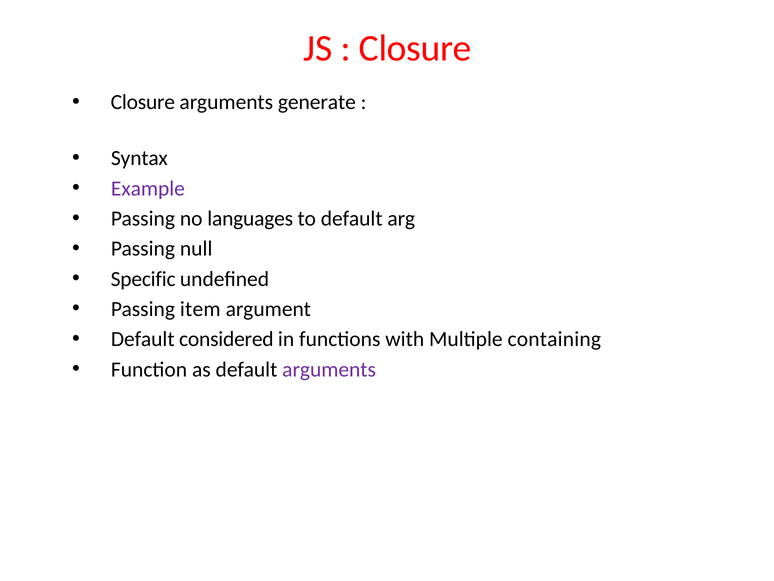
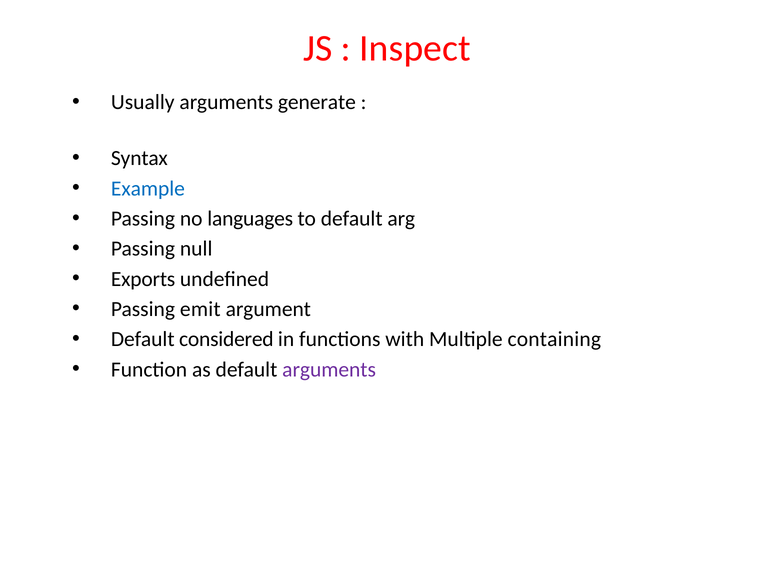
Closure at (415, 48): Closure -> Inspect
Closure at (143, 102): Closure -> Usually
Example colour: purple -> blue
Specific: Specific -> Exports
item: item -> emit
